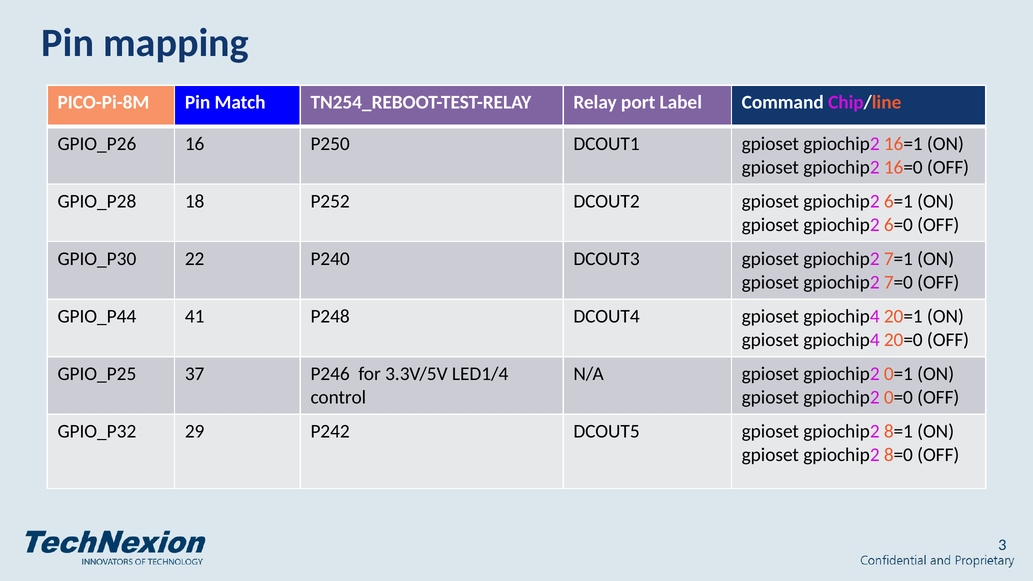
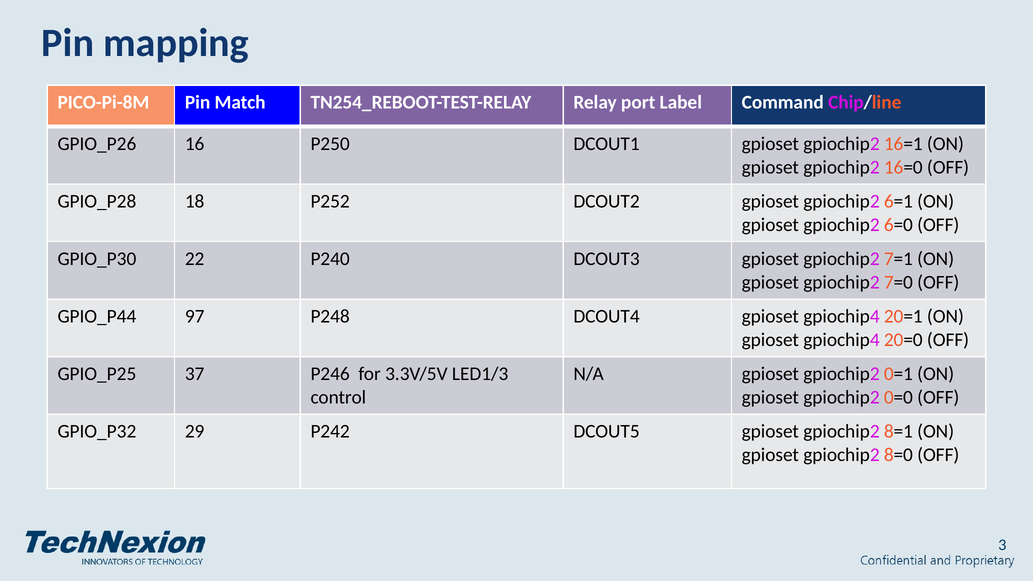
41: 41 -> 97
LED1/4: LED1/4 -> LED1/3
